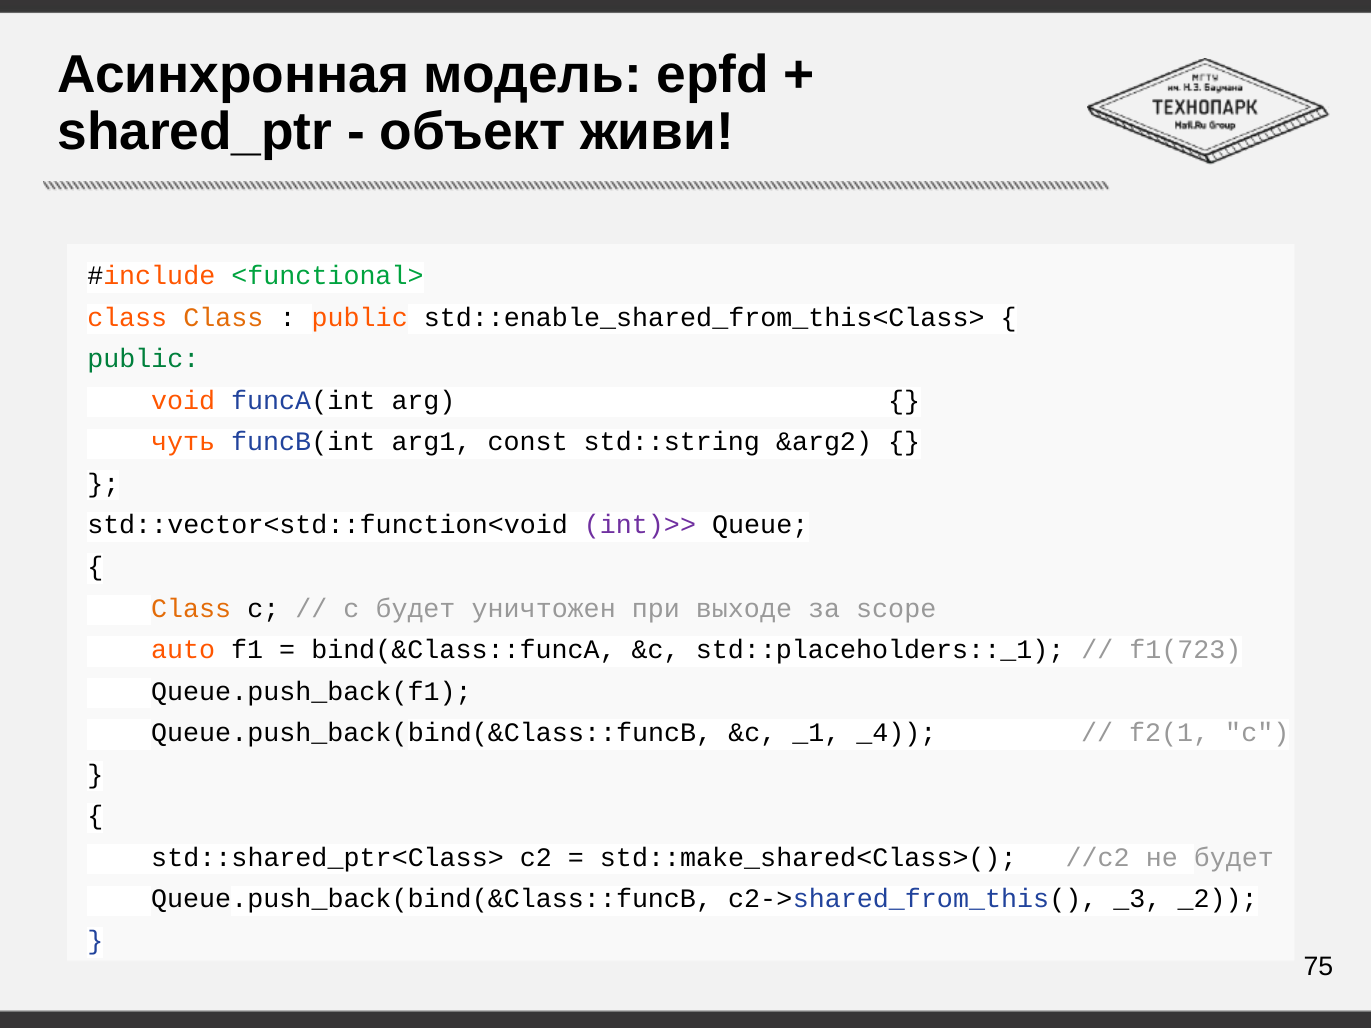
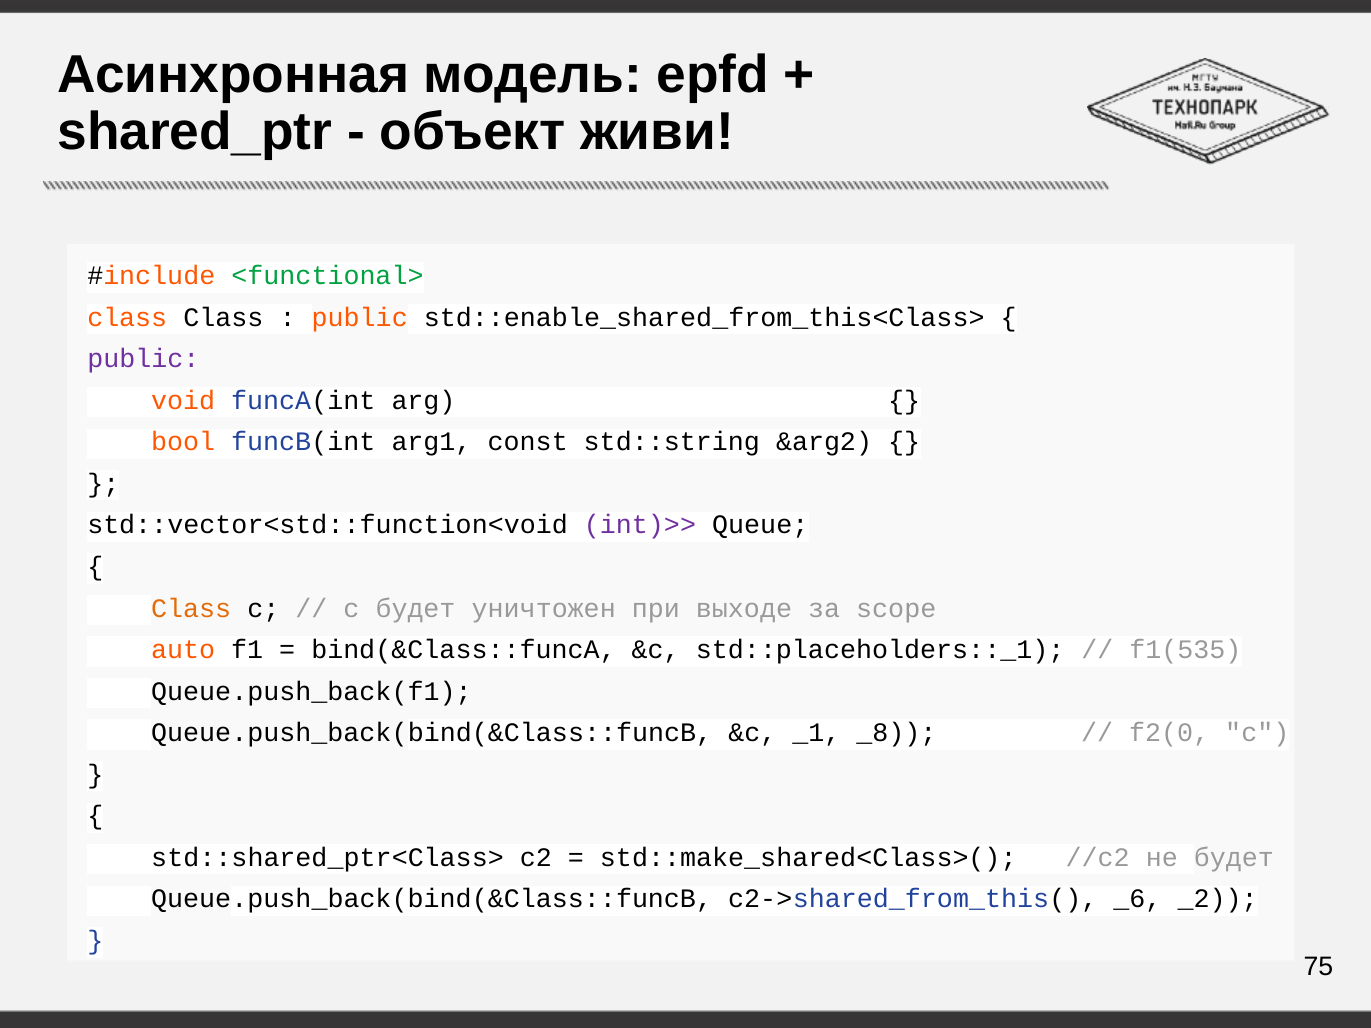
Class at (223, 317) colour: orange -> black
public at (143, 359) colour: green -> purple
чуть: чуть -> bool
f1(723: f1(723 -> f1(535
_4: _4 -> _8
f2(1: f2(1 -> f2(0
_3: _3 -> _6
